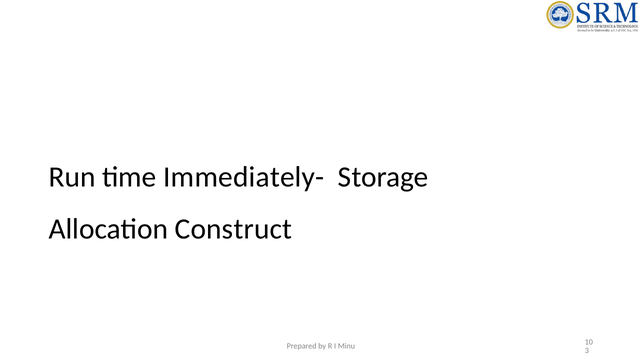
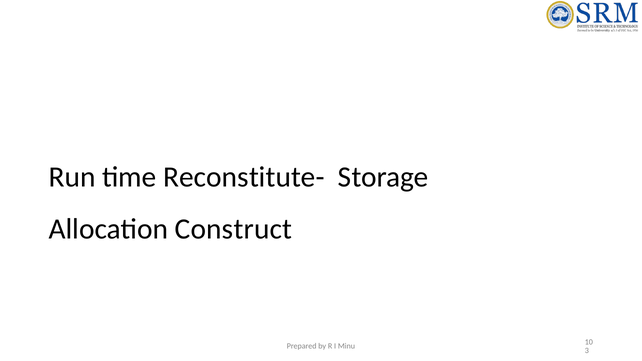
Immediately-: Immediately- -> Reconstitute-
